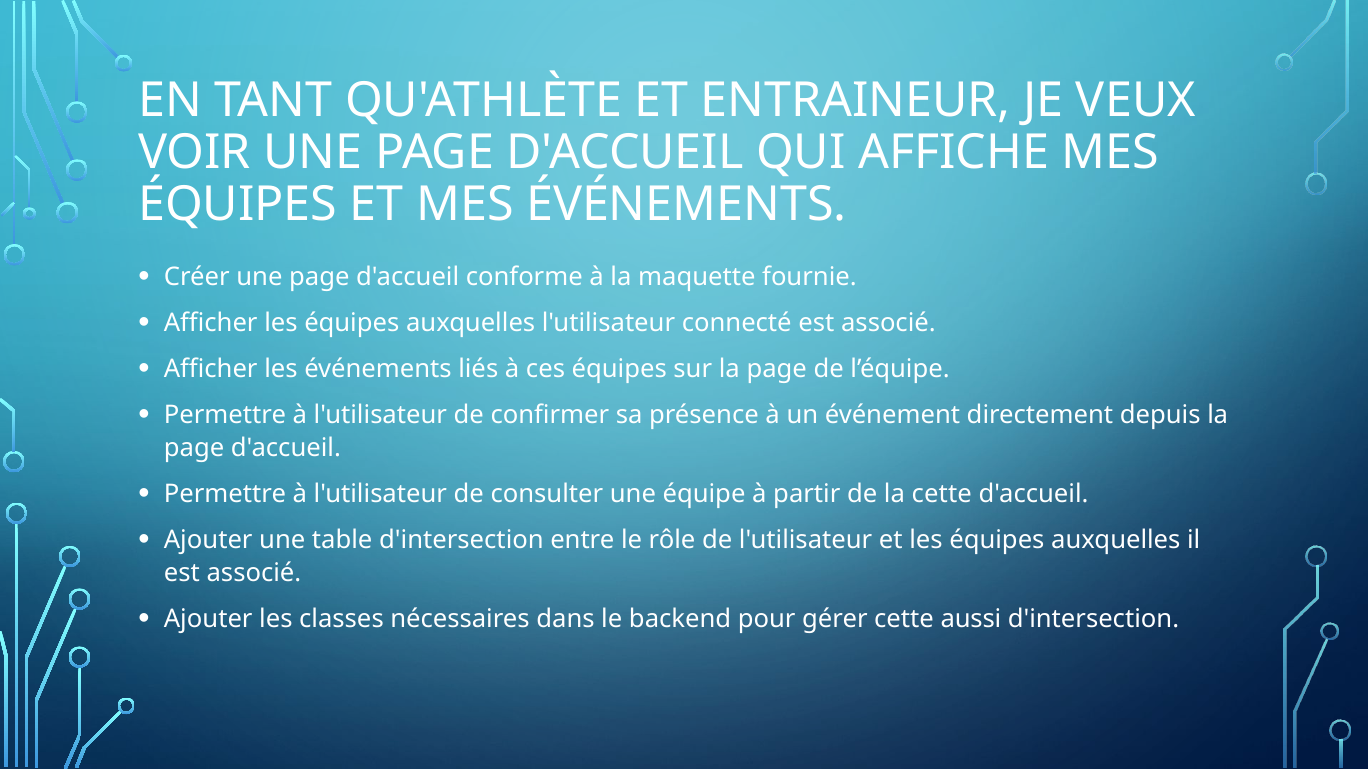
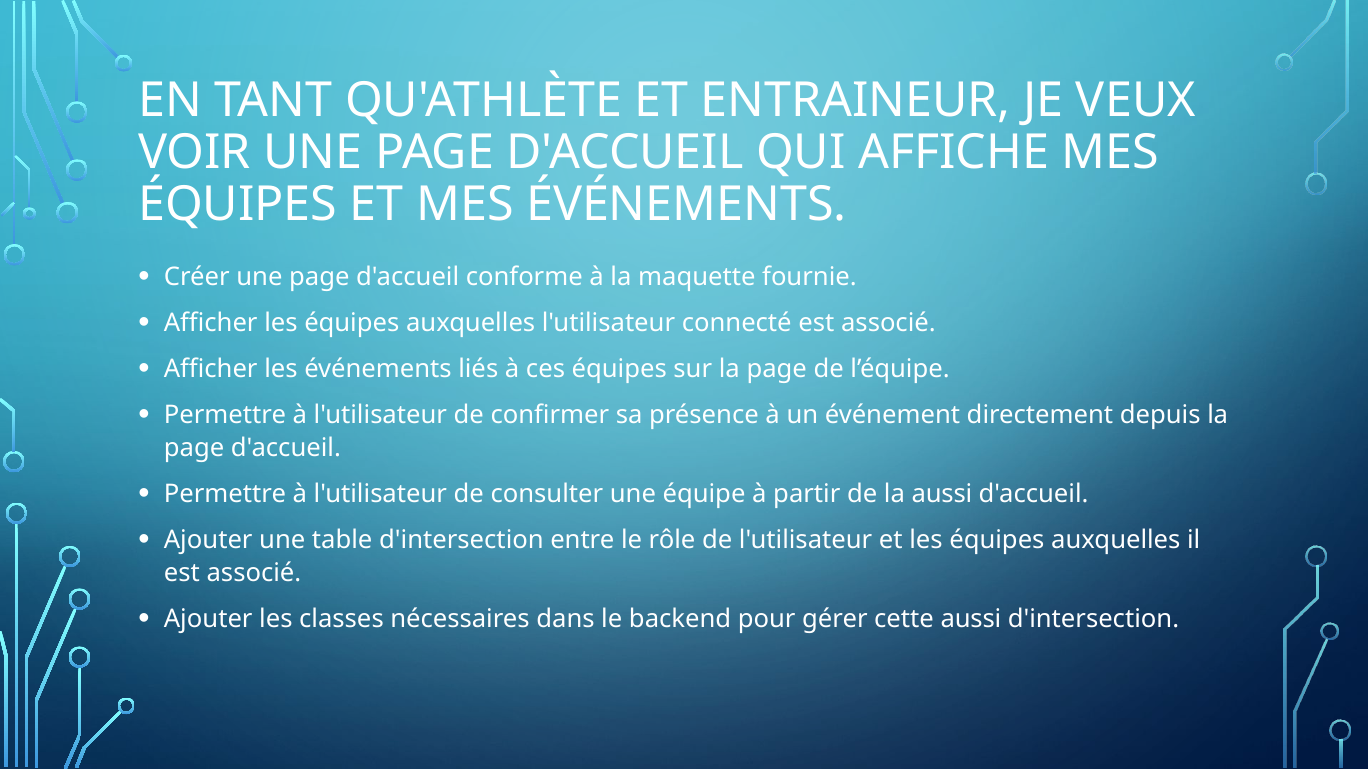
la cette: cette -> aussi
